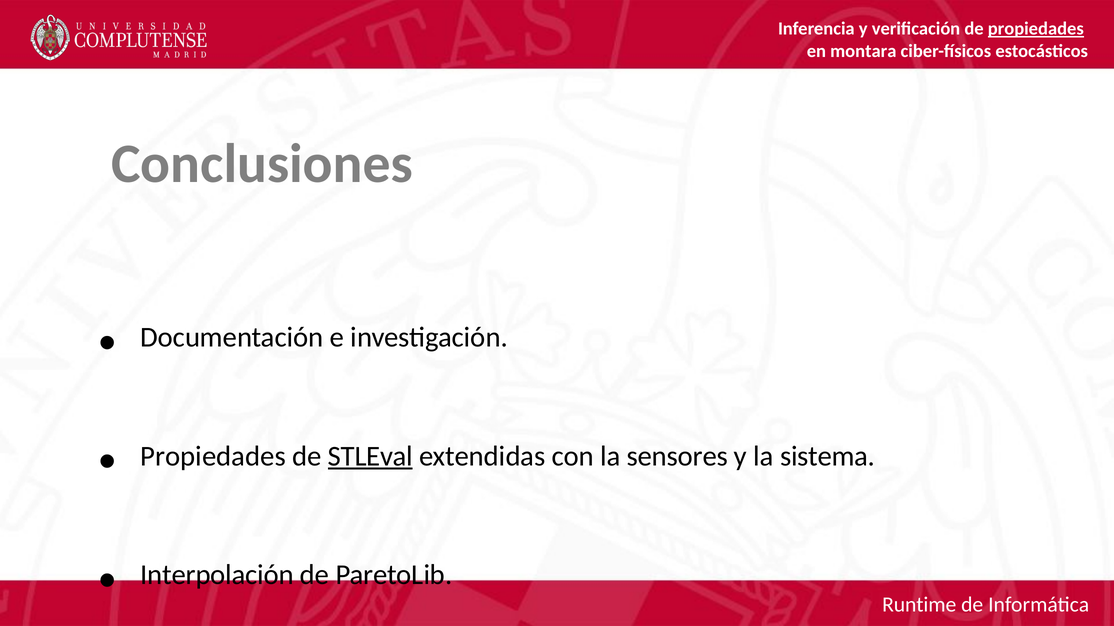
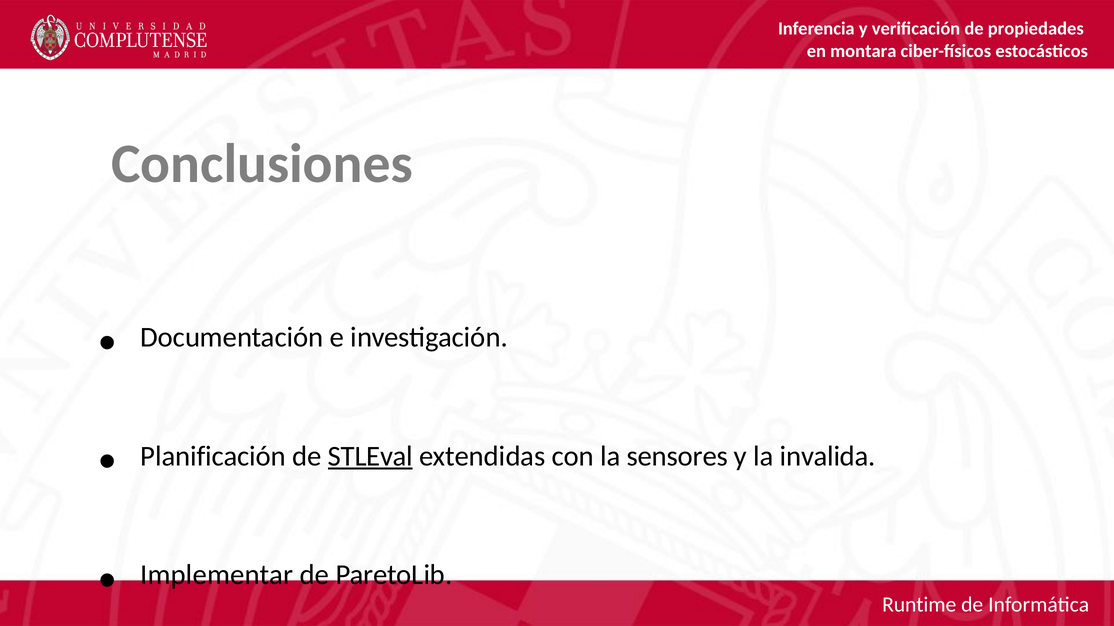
propiedades at (1036, 29) underline: present -> none
Propiedades at (213, 457): Propiedades -> Planificación
sistema: sistema -> invalida
Interpolación: Interpolación -> Implementar
